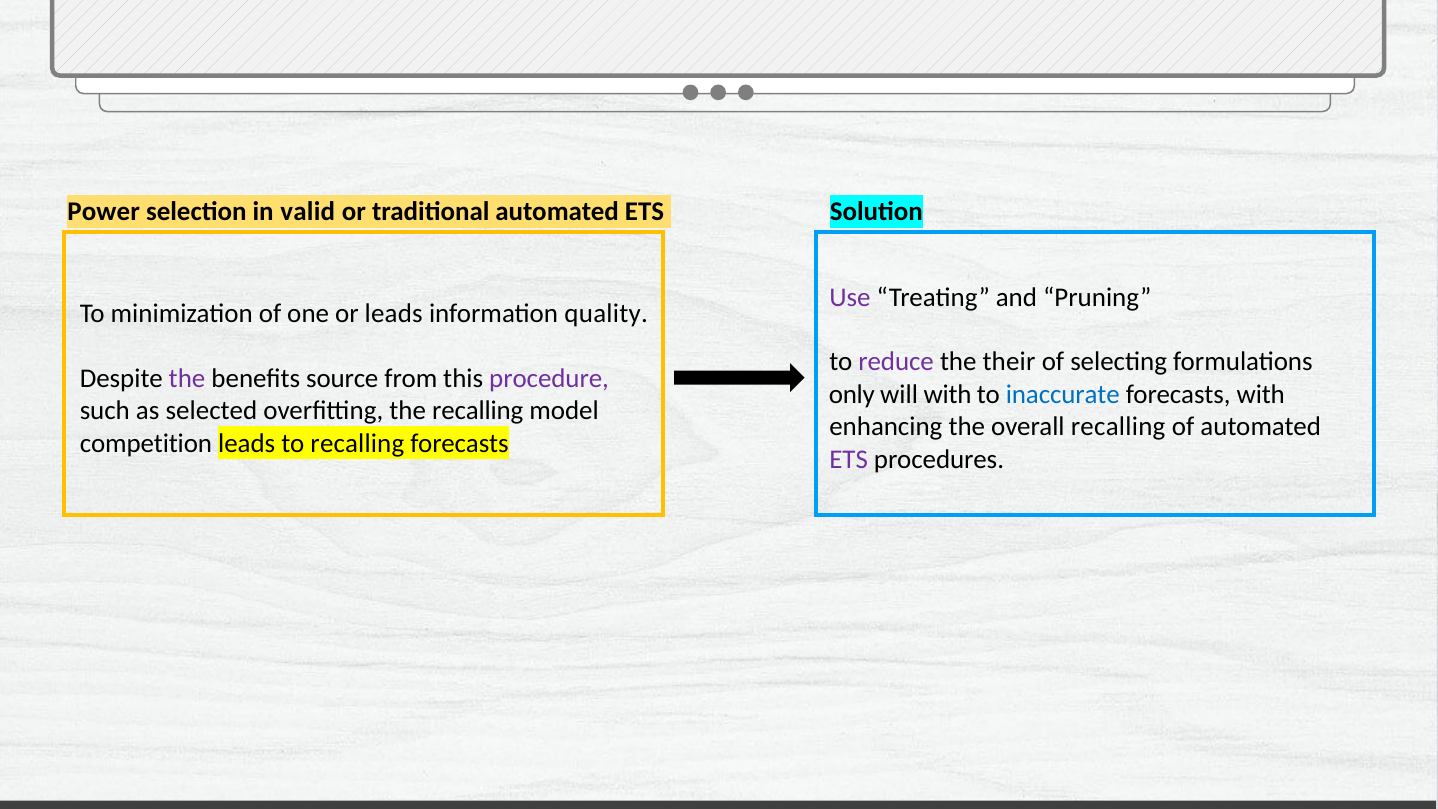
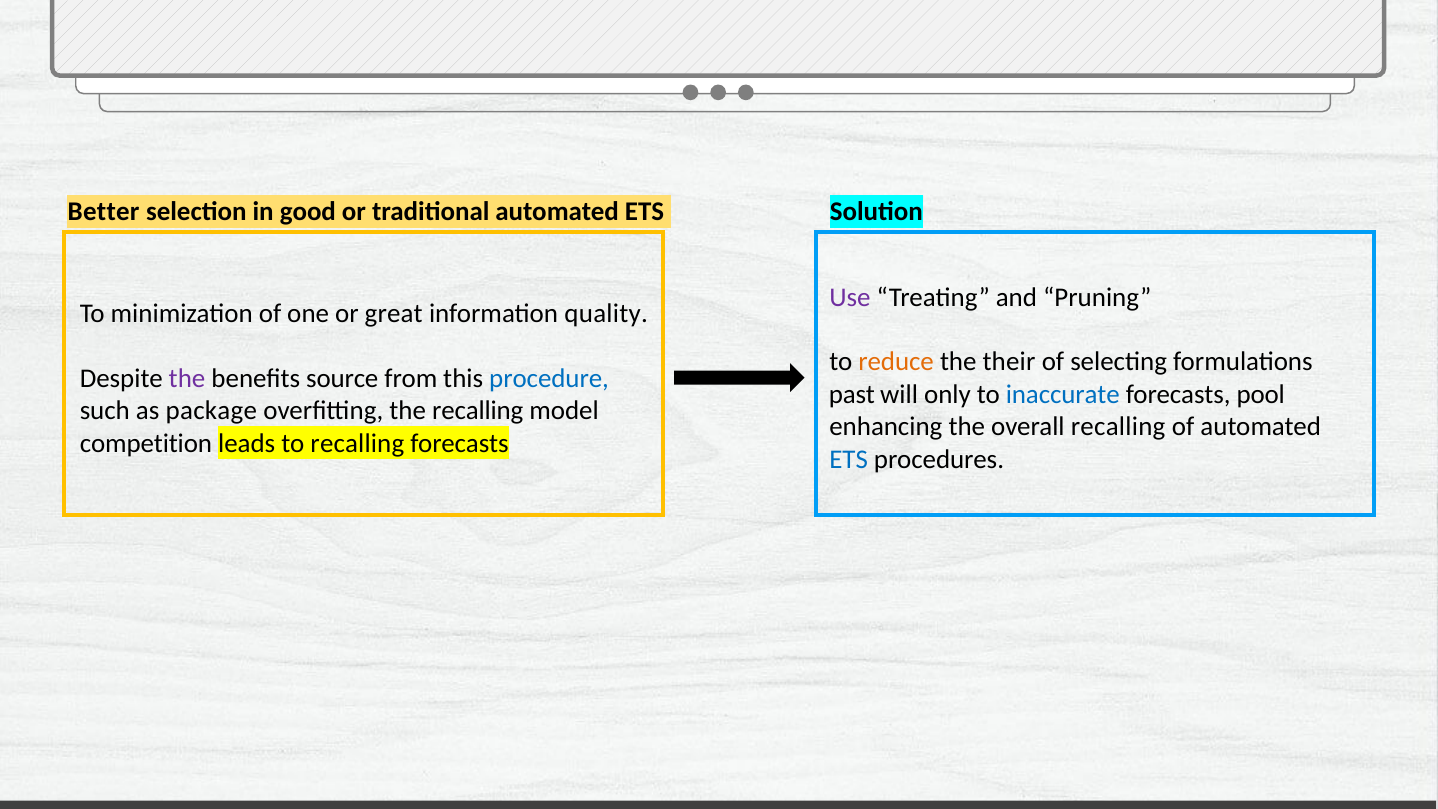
Power: Power -> Better
valid: valid -> good
or leads: leads -> great
reduce colour: purple -> orange
procedure colour: purple -> blue
only: only -> past
will with: with -> only
forecasts with: with -> pool
selected: selected -> package
ETS at (849, 459) colour: purple -> blue
